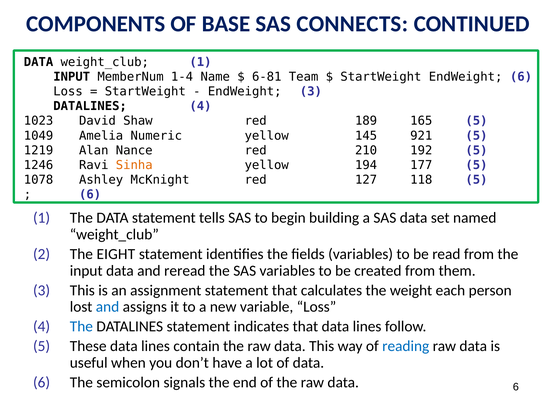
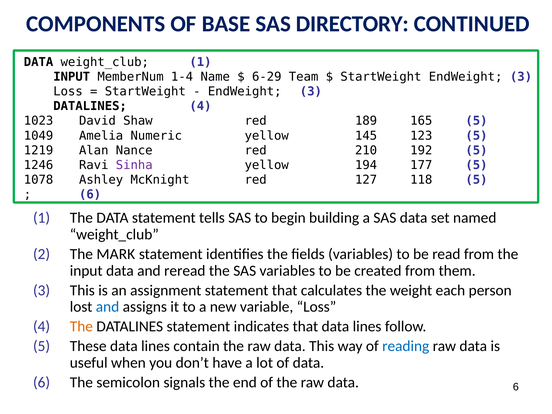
CONNECTS: CONNECTS -> DIRECTORY
6-81: 6-81 -> 6-29
StartWeight EndWeight 6: 6 -> 3
921: 921 -> 123
Sinha colour: orange -> purple
EIGHT: EIGHT -> MARK
The at (81, 326) colour: blue -> orange
